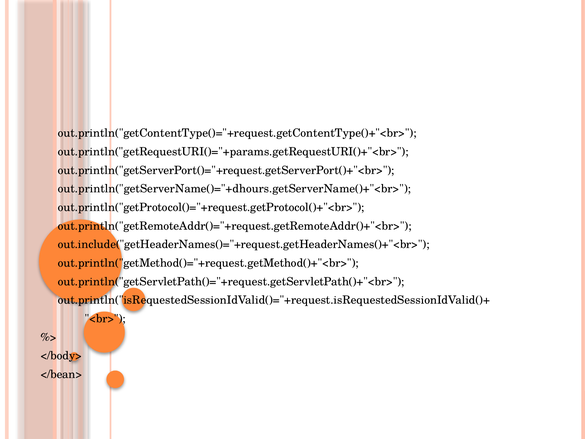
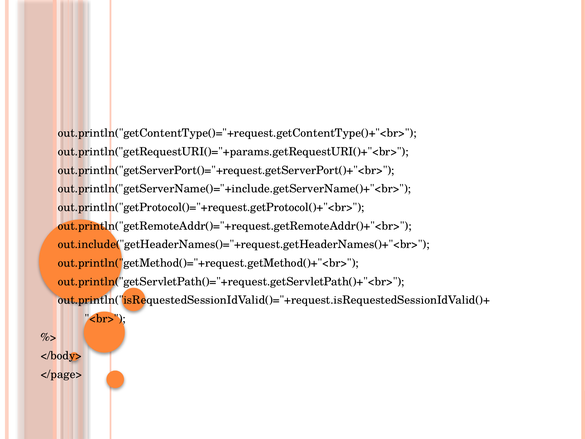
out.println("getServerName()="+dhours.getServerName()+"<br>: out.println("getServerName()="+dhours.getServerName()+"<br> -> out.println("getServerName()="+include.getServerName()+"<br>
</bean>: </bean> -> </page>
